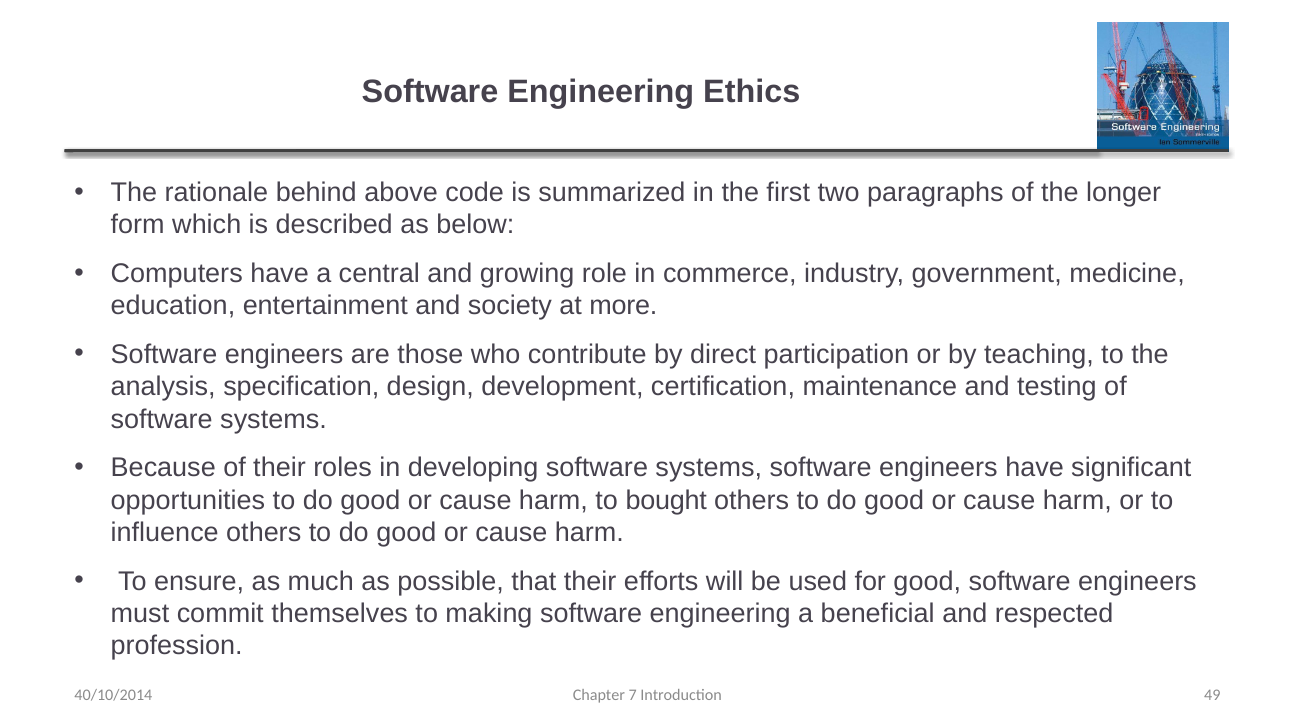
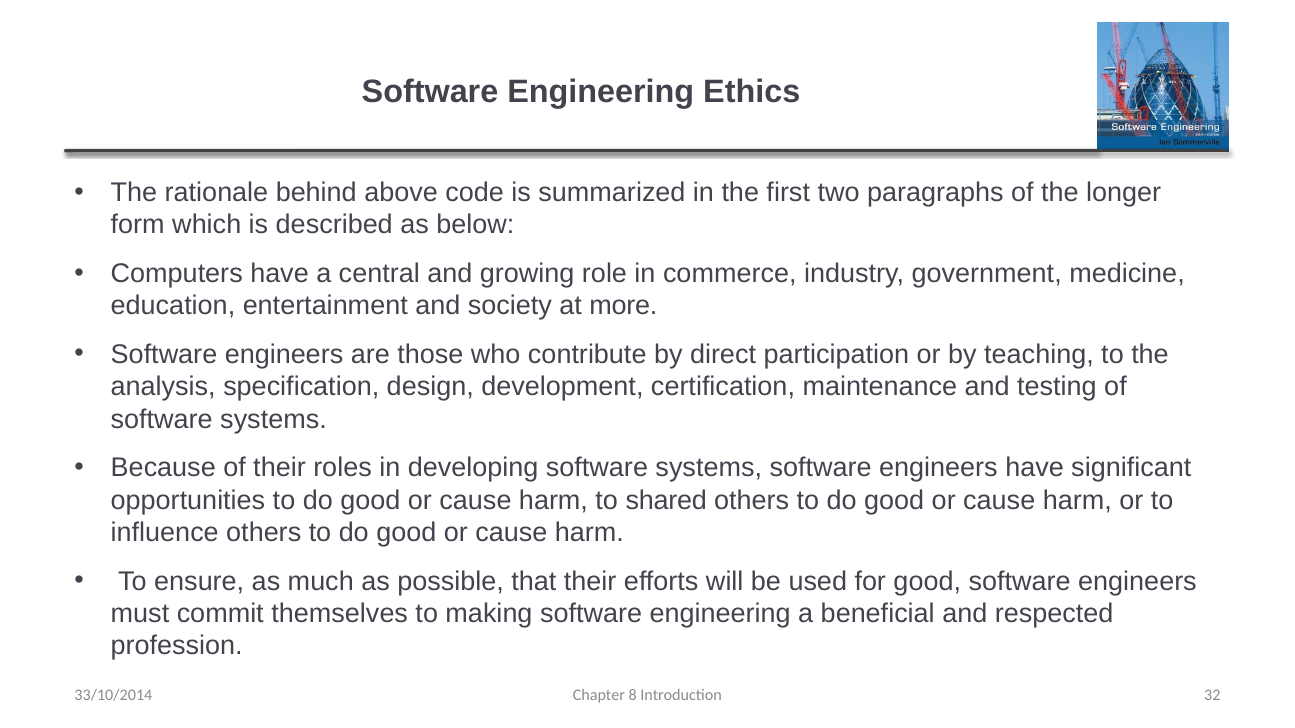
bought: bought -> shared
7: 7 -> 8
49: 49 -> 32
40/10/2014: 40/10/2014 -> 33/10/2014
